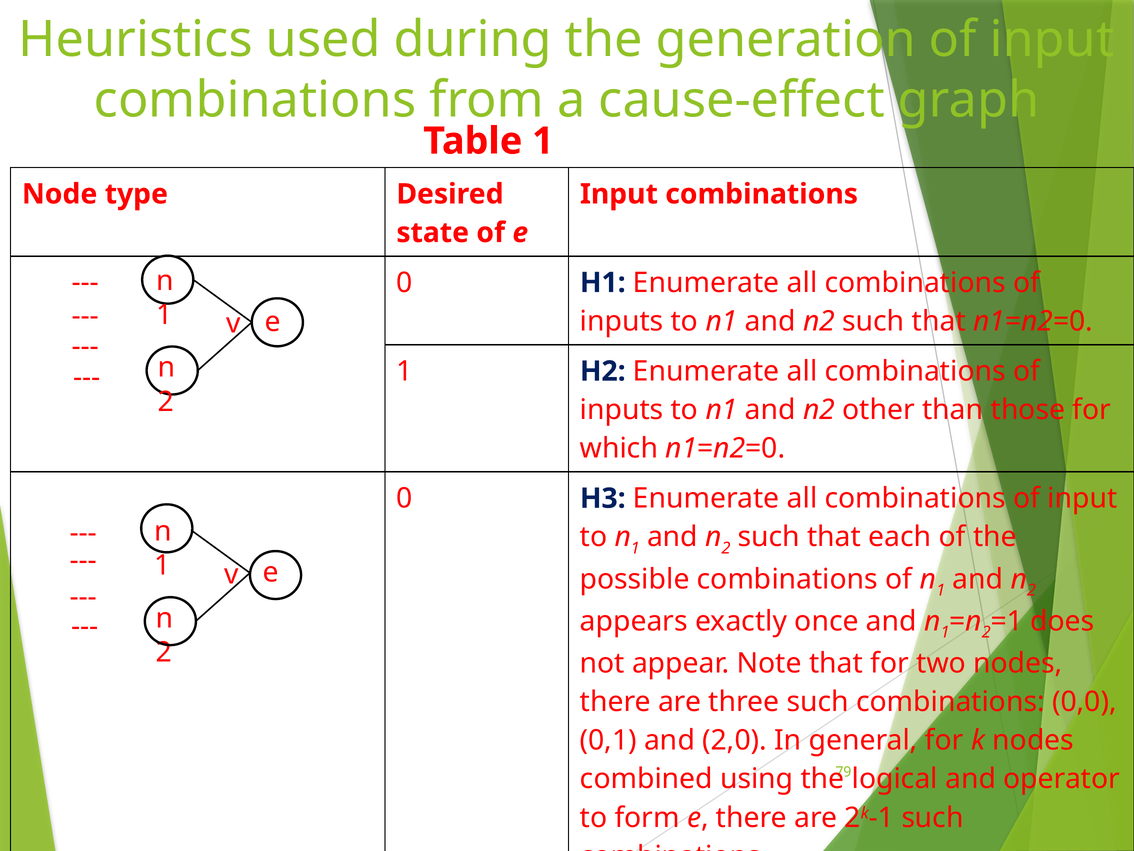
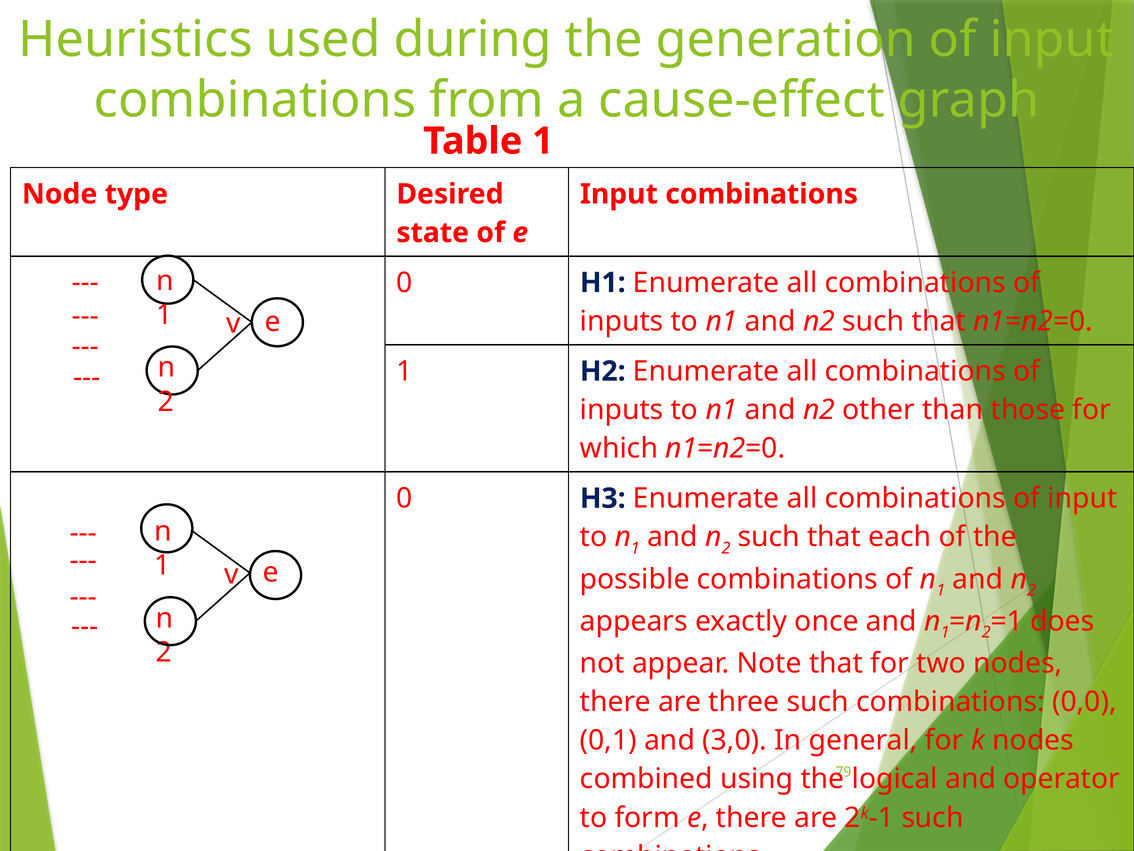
2,0: 2,0 -> 3,0
